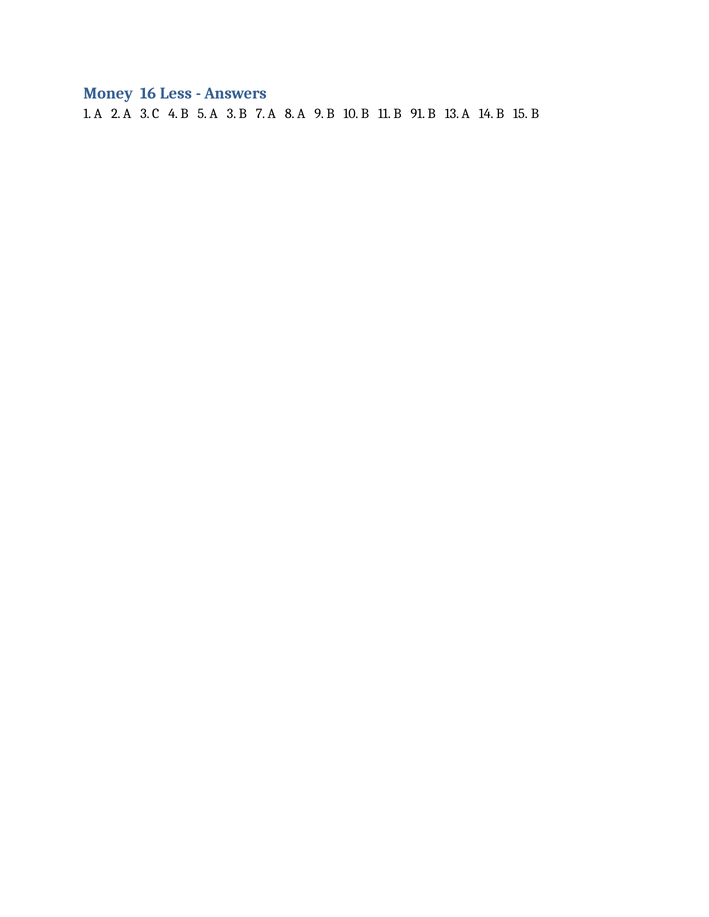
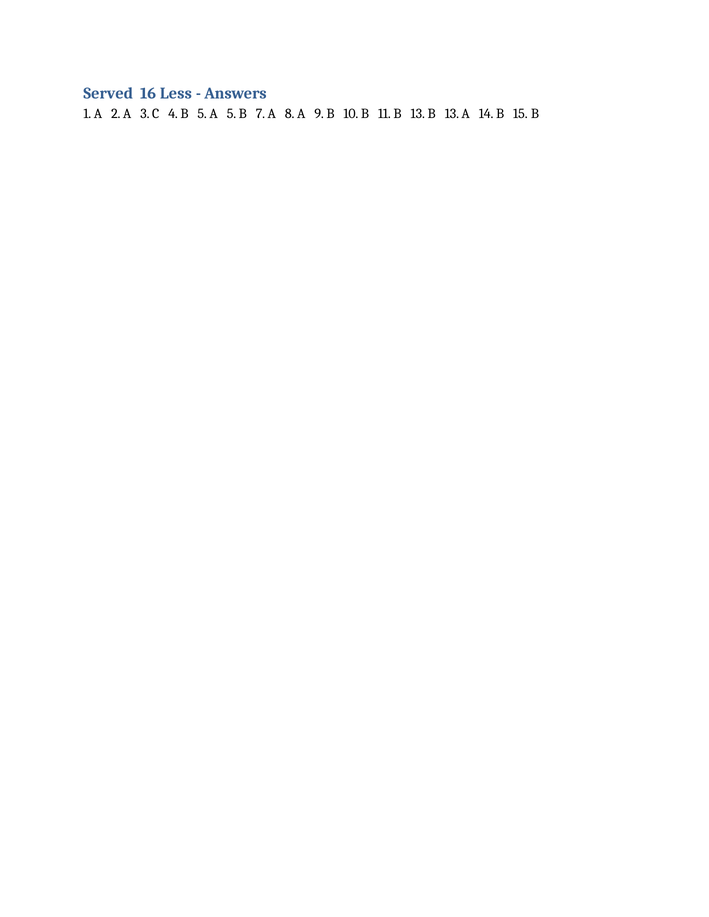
Money: Money -> Served
5 A 3: 3 -> 5
11 B 91: 91 -> 13
